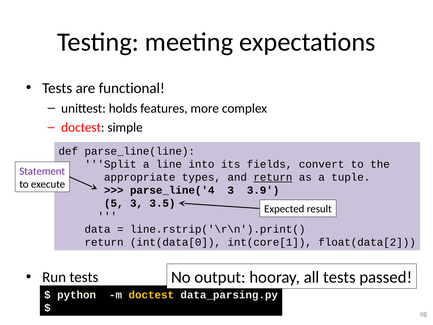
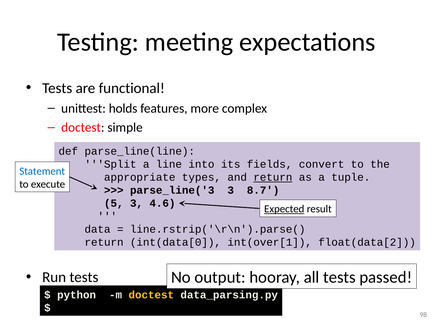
Statement colour: purple -> blue
parse_line('4: parse_line('4 -> parse_line('3
3.9: 3.9 -> 8.7
3.5: 3.5 -> 4.6
Expected underline: none -> present
line.rstrip('\r\n').print(: line.rstrip('\r\n').print( -> line.rstrip('\r\n').parse(
int(core[1: int(core[1 -> int(over[1
